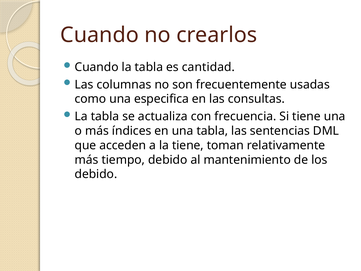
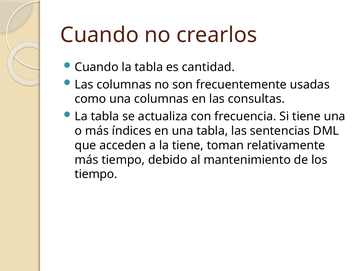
una especifica: especifica -> columnas
debido at (96, 174): debido -> tiempo
